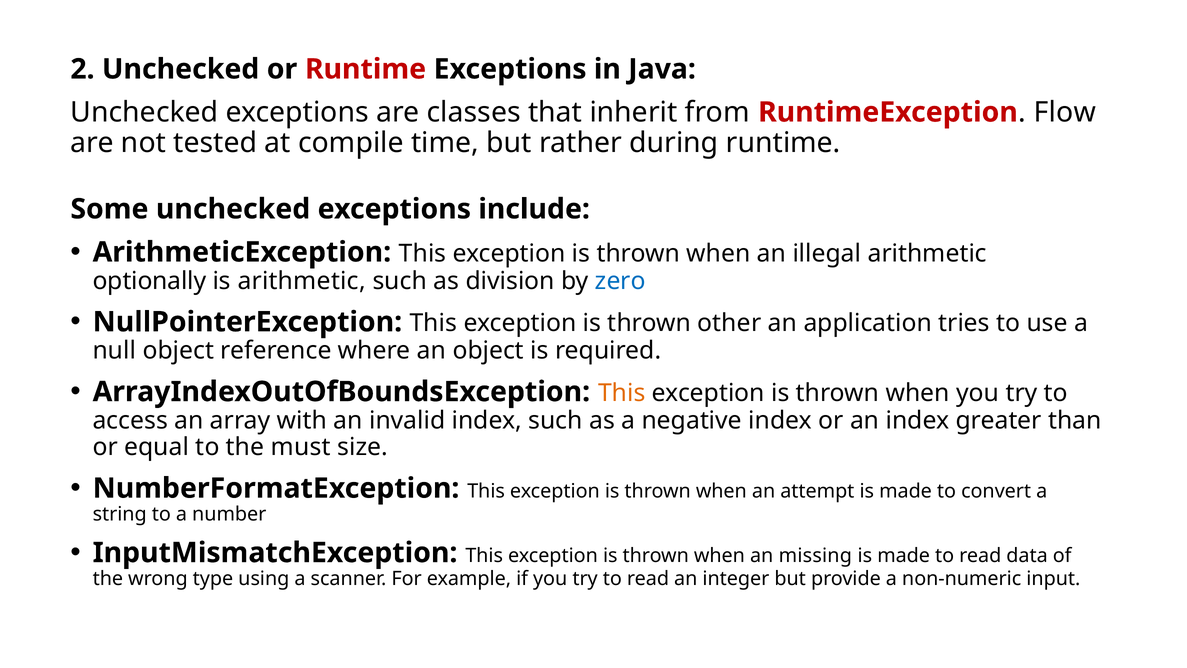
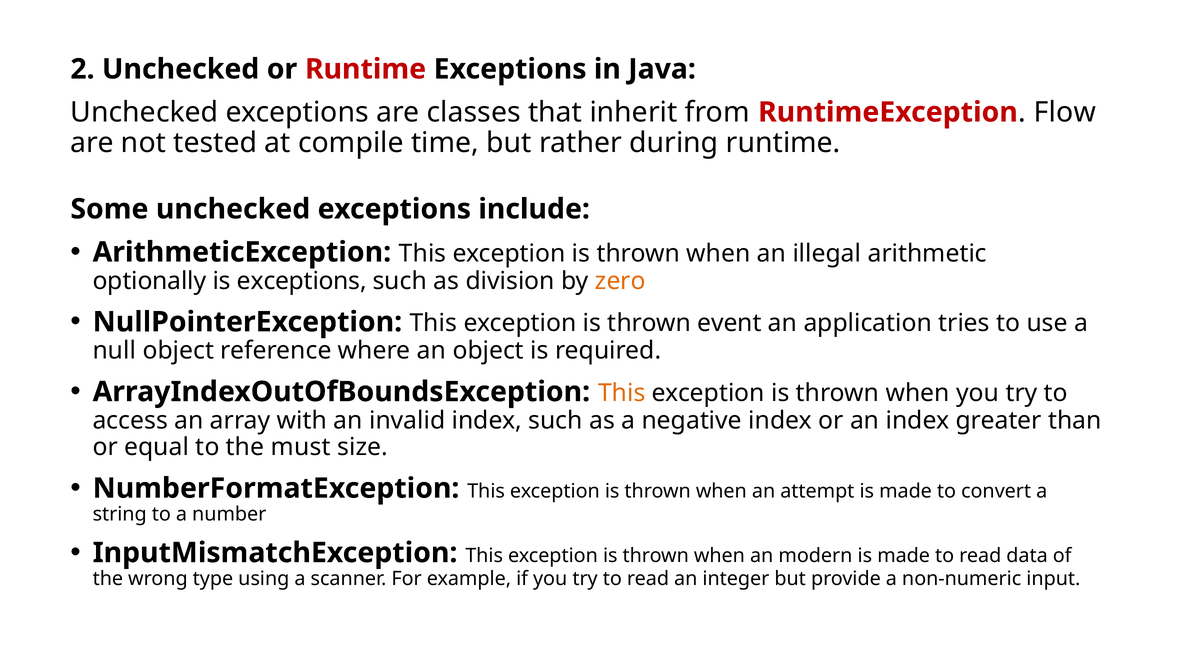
is arithmetic: arithmetic -> exceptions
zero colour: blue -> orange
other: other -> event
missing: missing -> modern
